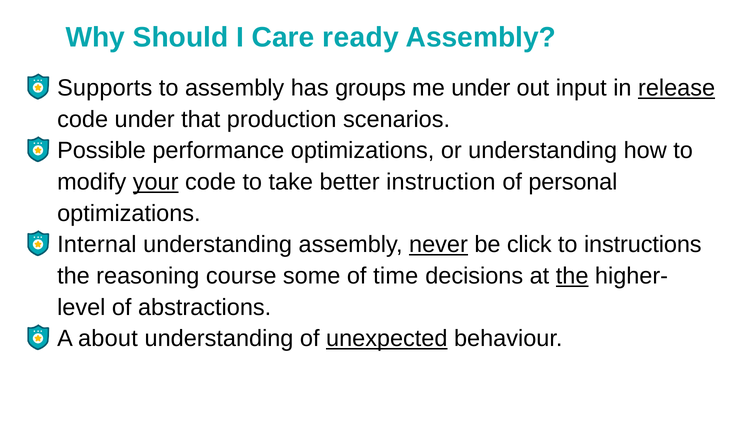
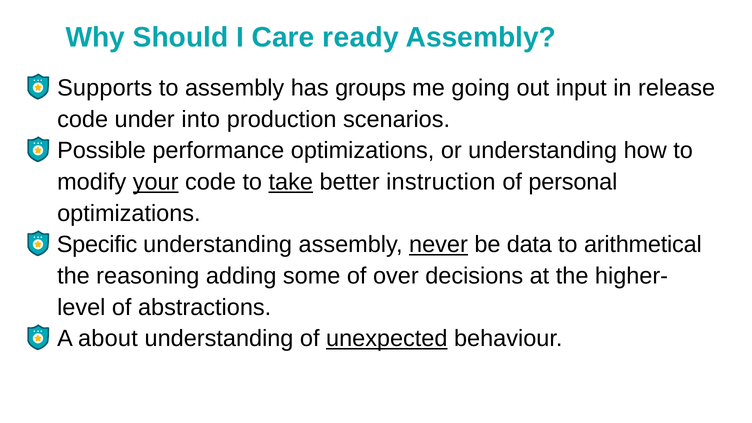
me under: under -> going
release underline: present -> none
that: that -> into
take underline: none -> present
Internal: Internal -> Specific
click: click -> data
instructions: instructions -> arithmetical
course: course -> adding
time: time -> over
the at (572, 276) underline: present -> none
